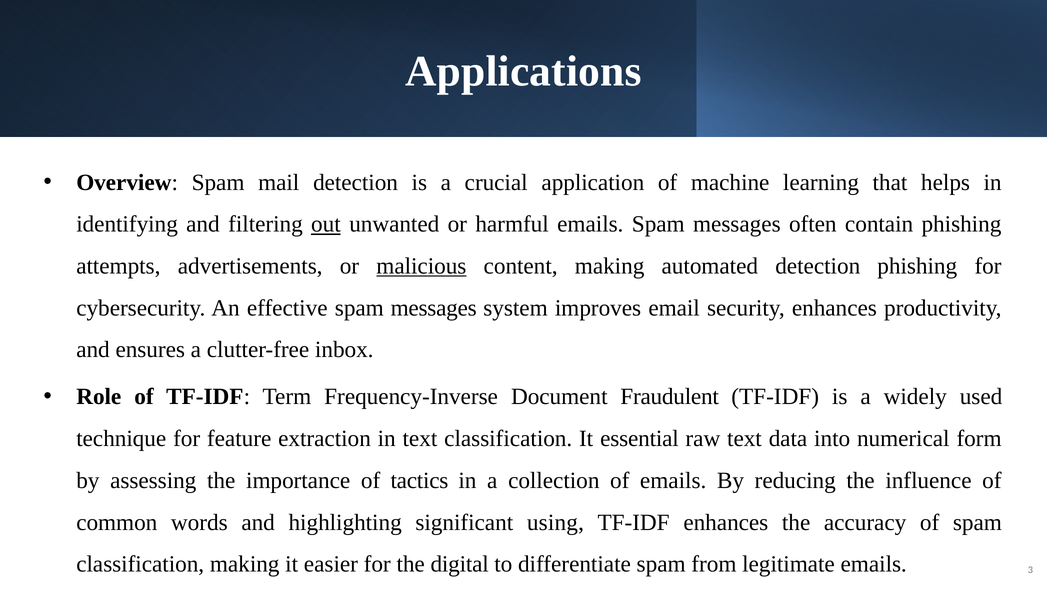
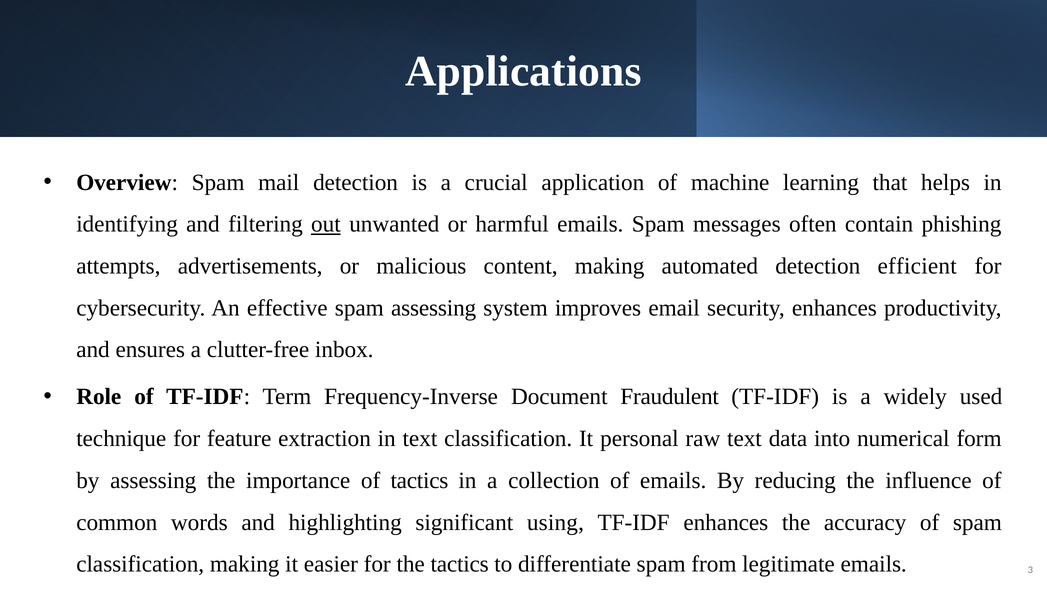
malicious underline: present -> none
detection phishing: phishing -> efficient
effective spam messages: messages -> assessing
essential: essential -> personal
the digital: digital -> tactics
